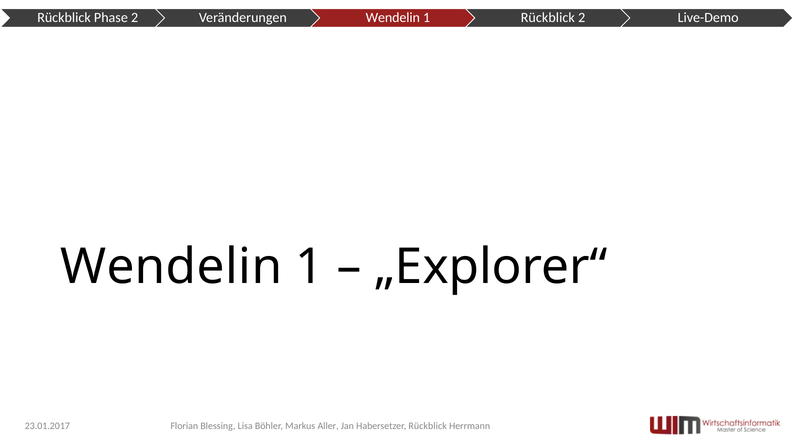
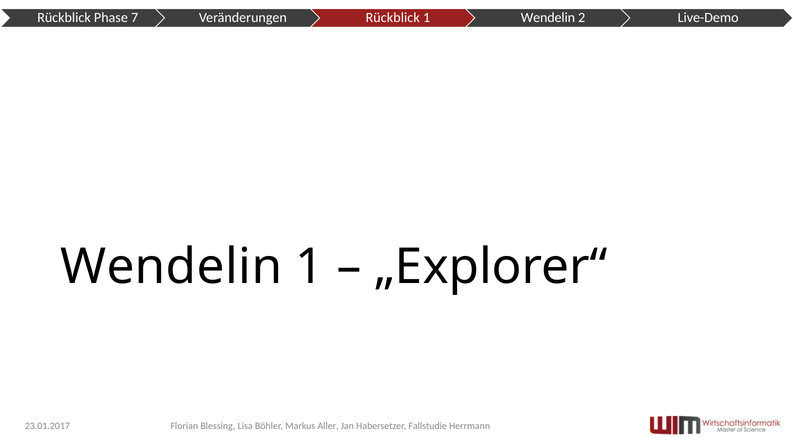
2 at (135, 18): 2 -> 7
Wendelin at (393, 18): Wendelin -> Rückblick
1 Rückblick: Rückblick -> Wendelin
Habersetzer Rückblick: Rückblick -> Fallstudie
